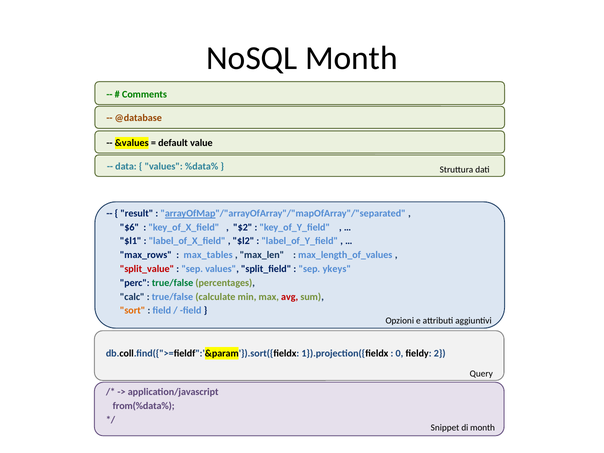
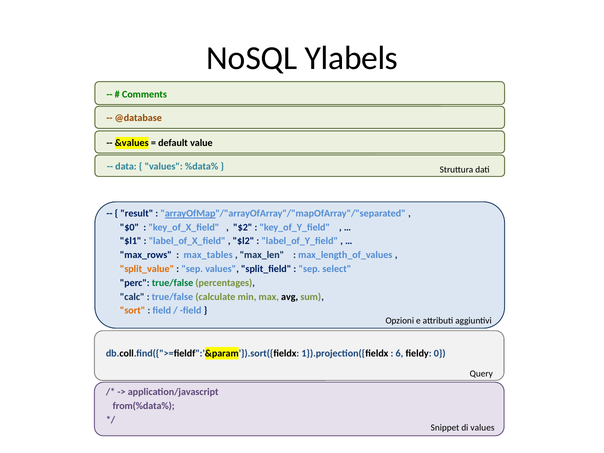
NoSQL Month: Month -> Ylabels
$6: $6 -> $0
split_value colour: red -> orange
ykeys: ykeys -> select
avg colour: red -> black
0: 0 -> 6
2: 2 -> 0
di month: month -> values
